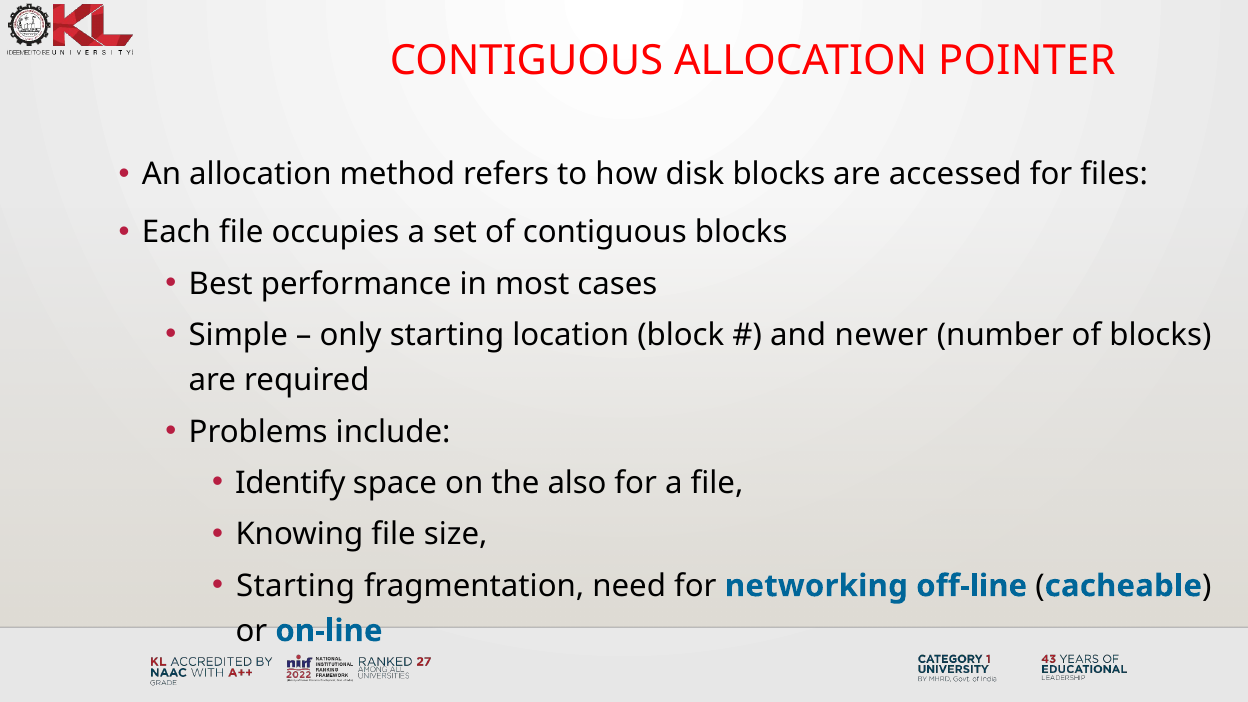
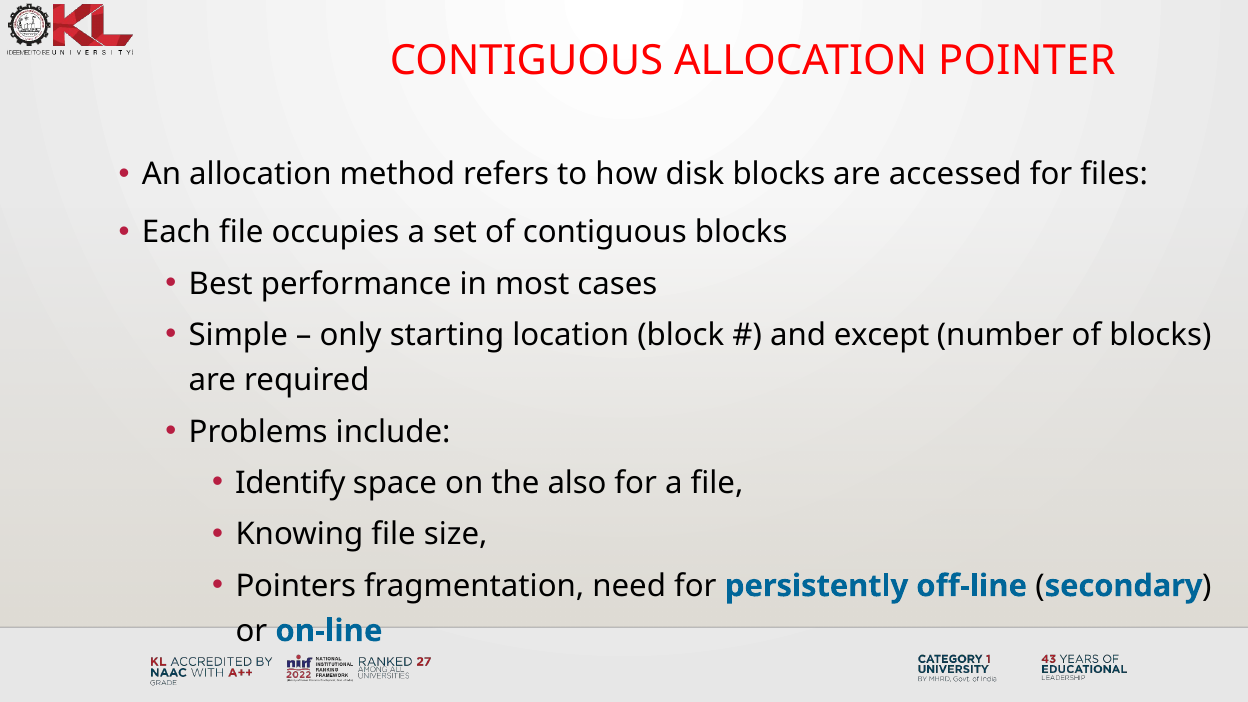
newer: newer -> except
Starting at (296, 586): Starting -> Pointers
networking: networking -> persistently
cacheable: cacheable -> secondary
